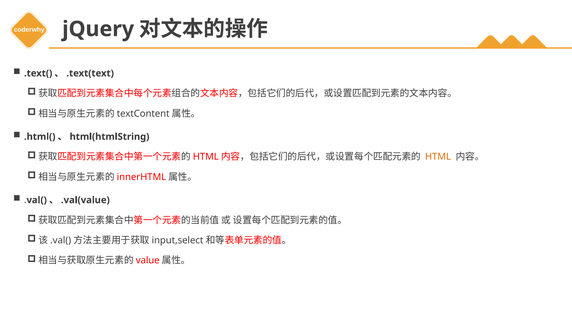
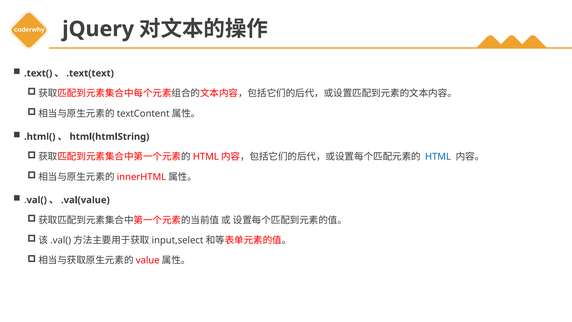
HTML colour: orange -> blue
